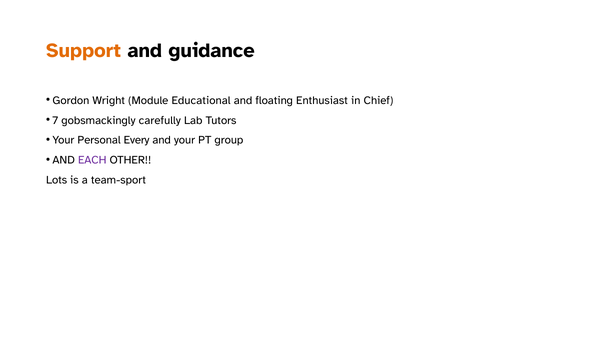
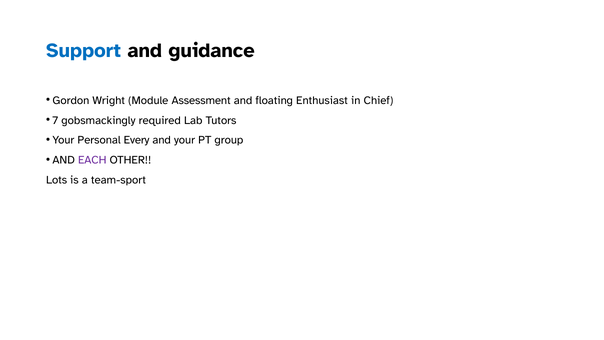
Support colour: orange -> blue
Educational: Educational -> Assessment
carefully: carefully -> required
